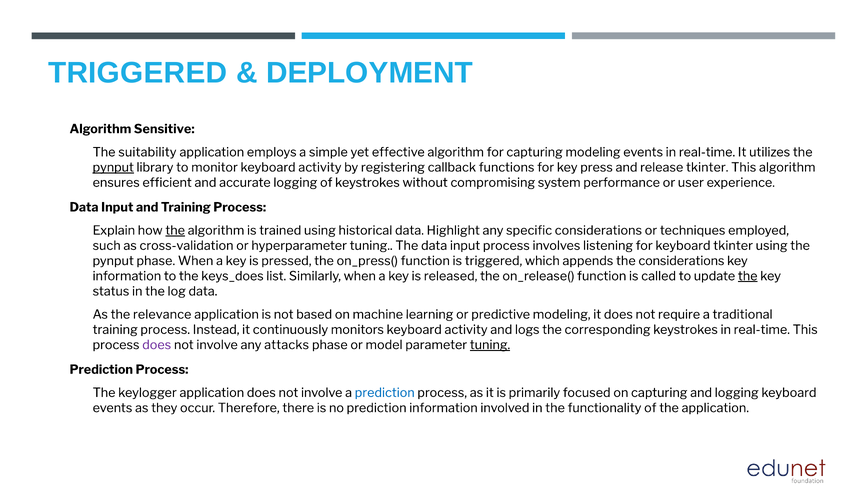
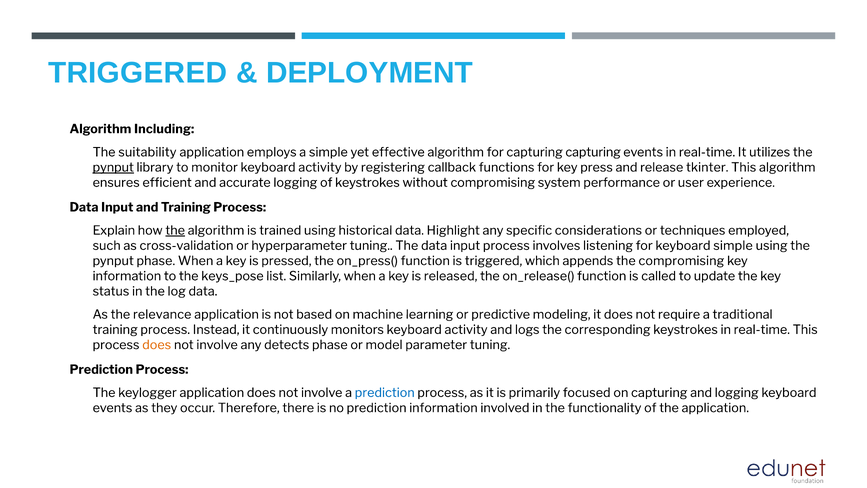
Sensitive: Sensitive -> Including
capturing modeling: modeling -> capturing
keyboard tkinter: tkinter -> simple
the considerations: considerations -> compromising
keys_does: keys_does -> keys_pose
the at (748, 276) underline: present -> none
does at (157, 345) colour: purple -> orange
attacks: attacks -> detects
tuning at (490, 345) underline: present -> none
